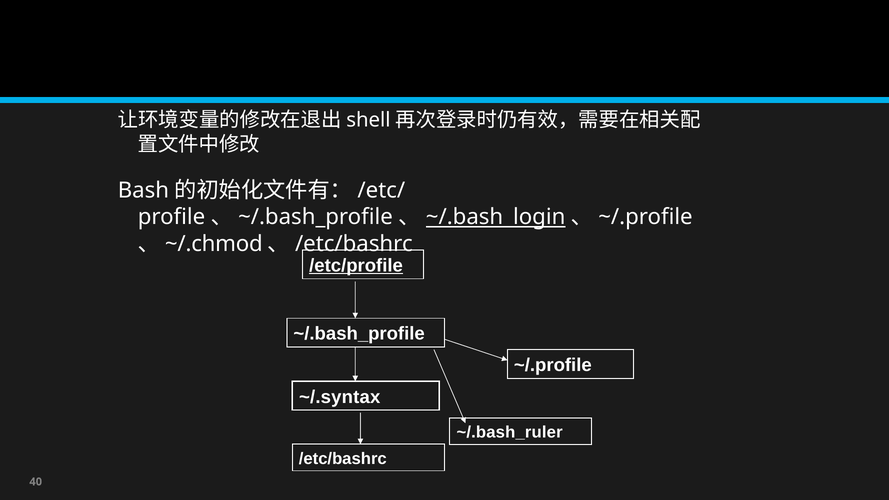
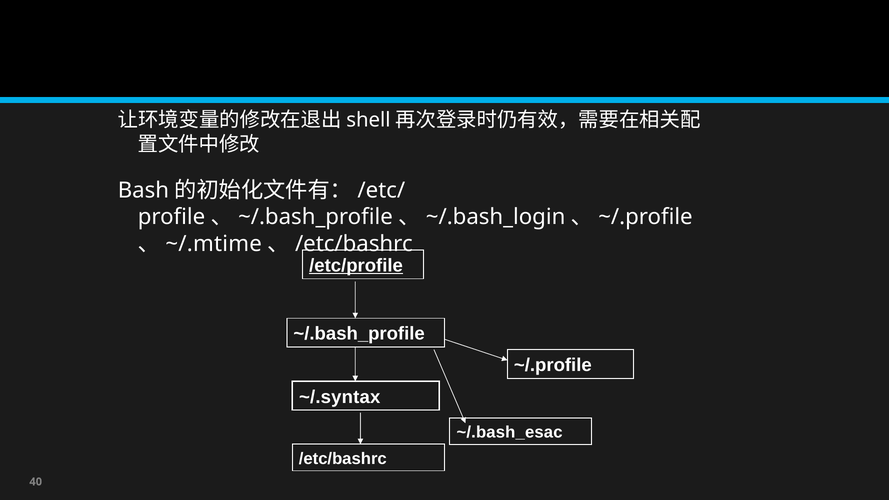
~/.bash_login underline: present -> none
~/.chmod: ~/.chmod -> ~/.mtime
~/.bash_ruler: ~/.bash_ruler -> ~/.bash_esac
